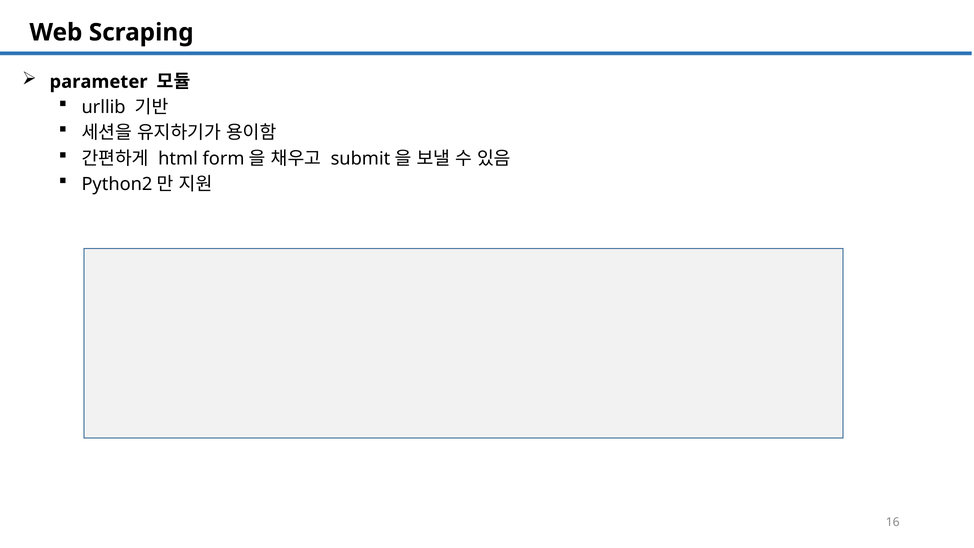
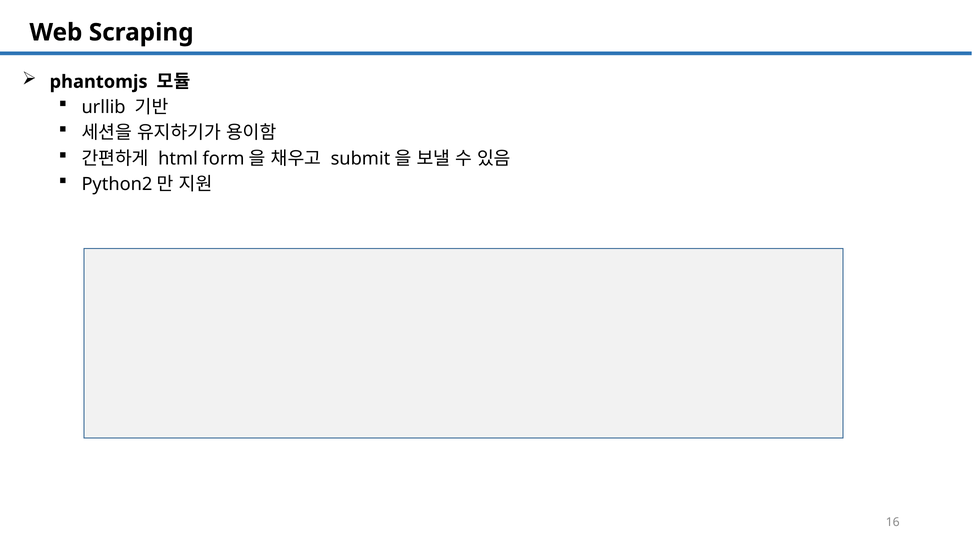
parameter: parameter -> phantomjs
